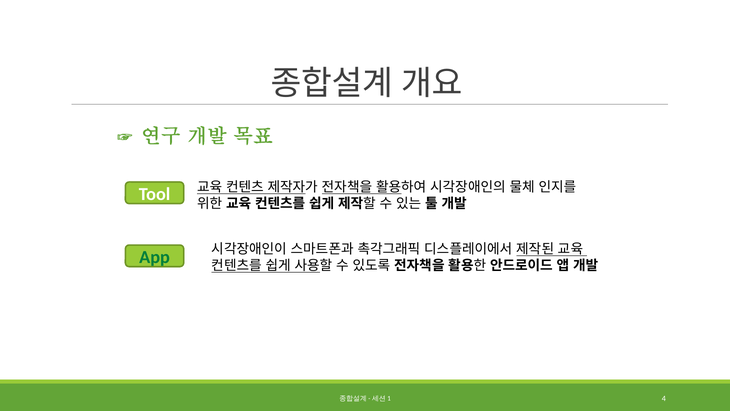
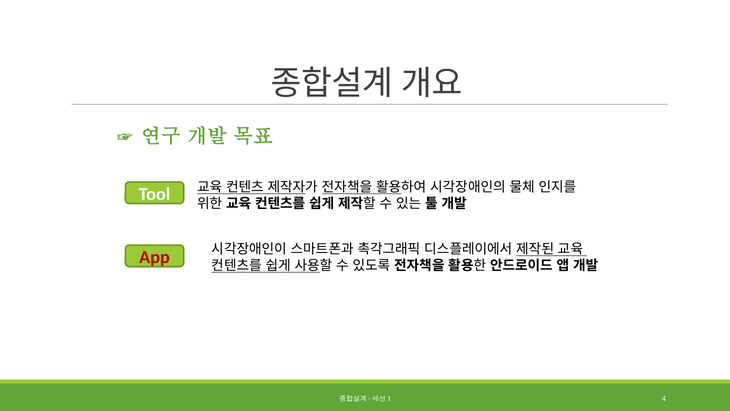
App colour: green -> red
